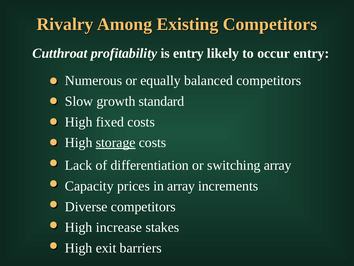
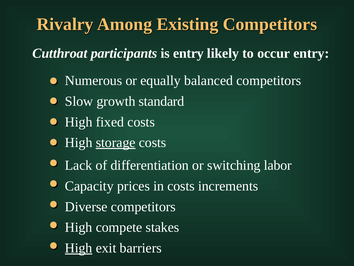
profitability: profitability -> participants
switching array: array -> labor
in array: array -> costs
increase: increase -> compete
High at (79, 248) underline: none -> present
